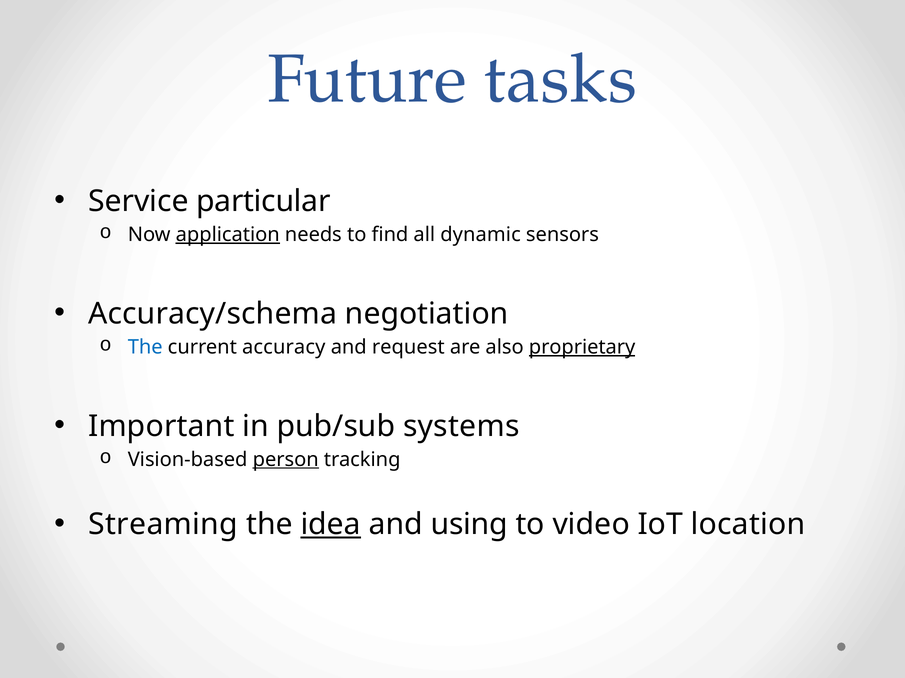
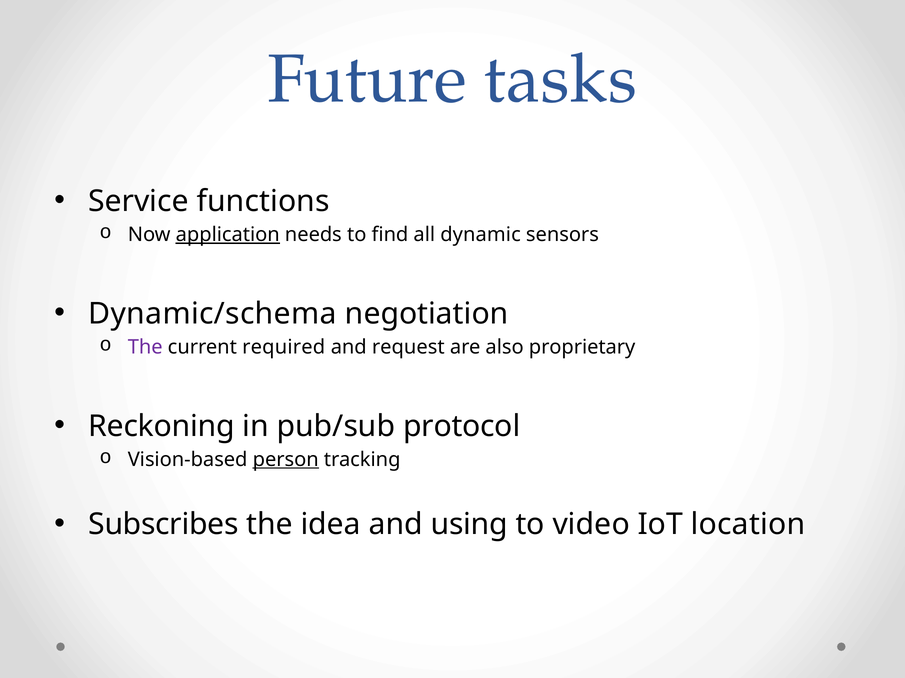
particular: particular -> functions
Accuracy/schema: Accuracy/schema -> Dynamic/schema
The at (145, 347) colour: blue -> purple
accuracy: accuracy -> required
proprietary underline: present -> none
Important: Important -> Reckoning
systems: systems -> protocol
Streaming: Streaming -> Subscribes
idea underline: present -> none
